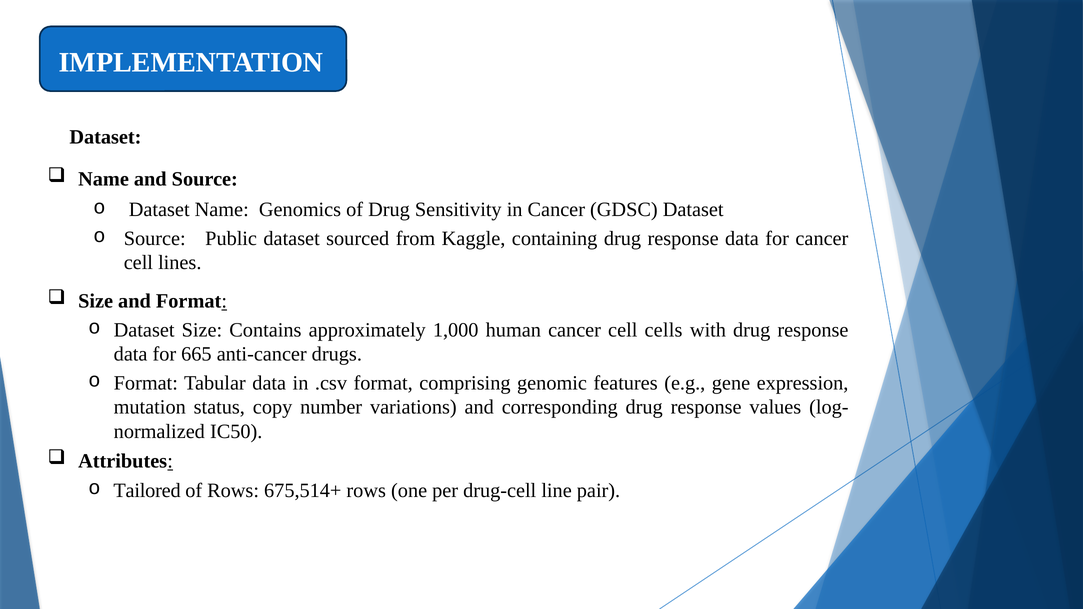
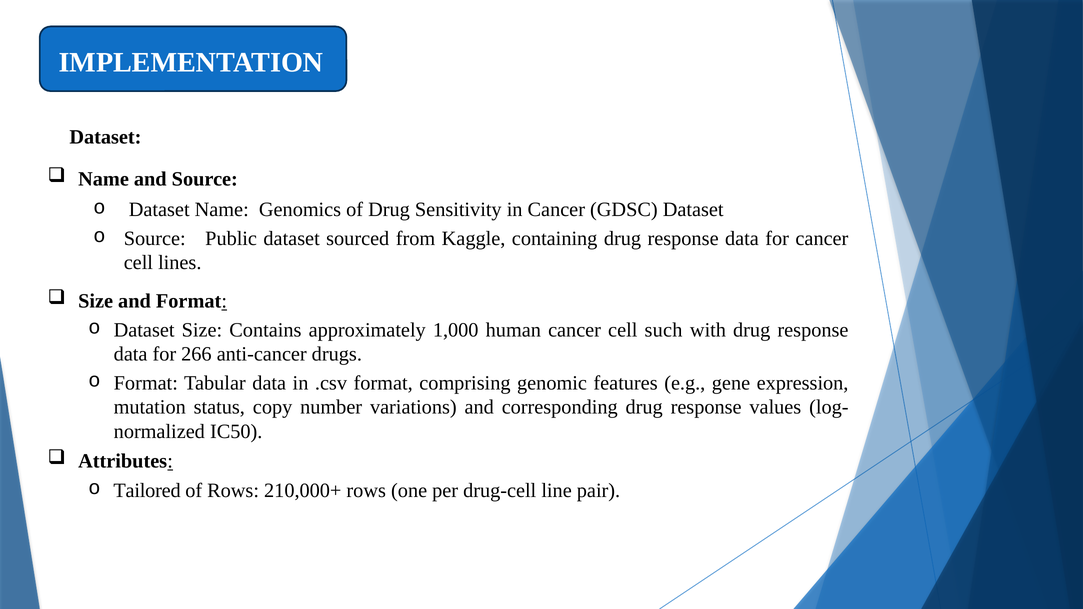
cells: cells -> such
665: 665 -> 266
675,514+: 675,514+ -> 210,000+
